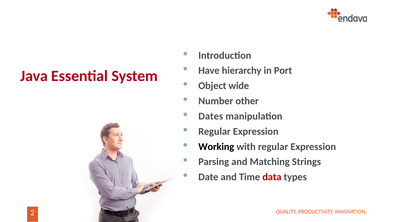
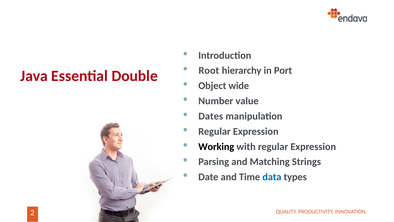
Have: Have -> Root
System: System -> Double
other: other -> value
data colour: red -> blue
